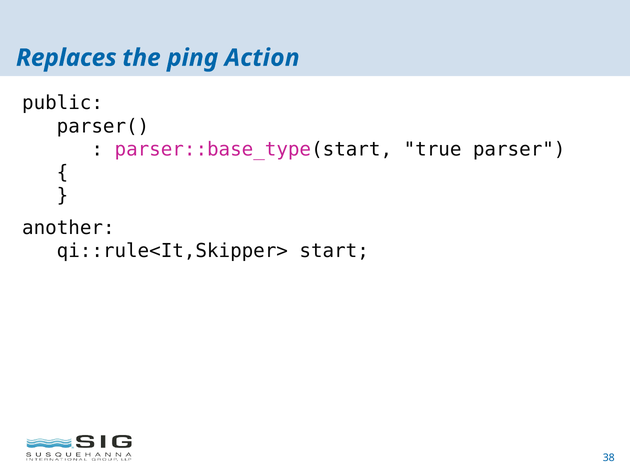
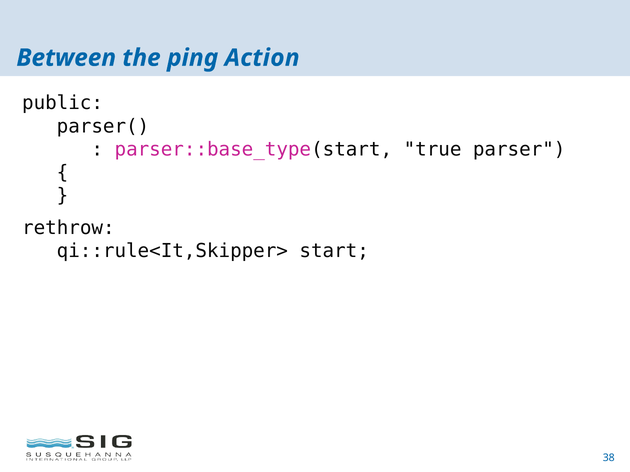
Replaces: Replaces -> Between
another: another -> rethrow
